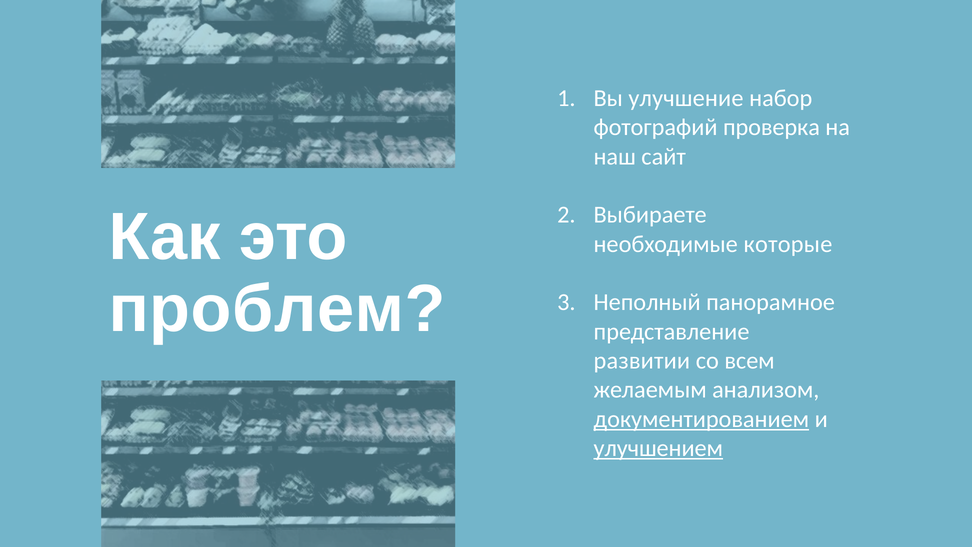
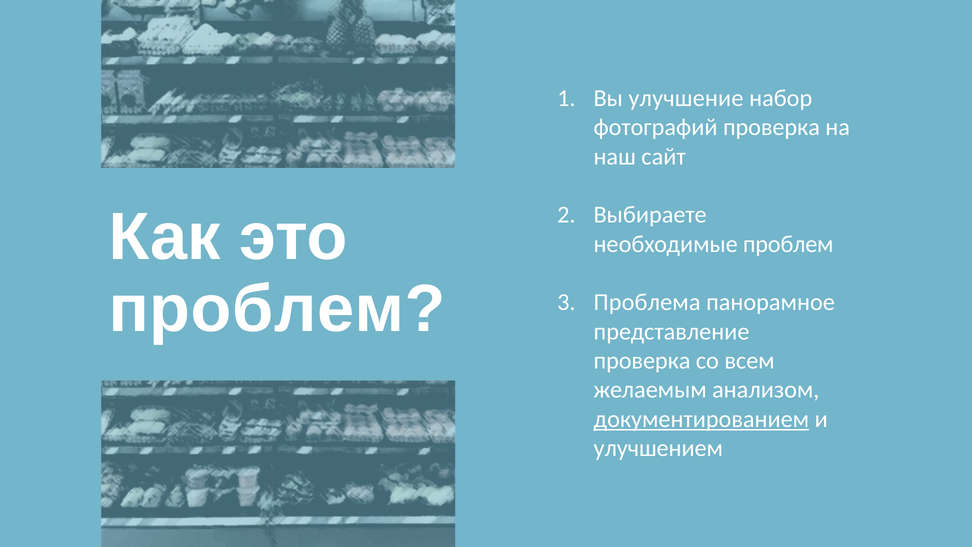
необходимые которые: которые -> проблем
Неполный: Неполный -> Проблема
развитии at (642, 361): развитии -> проверка
улучшением underline: present -> none
